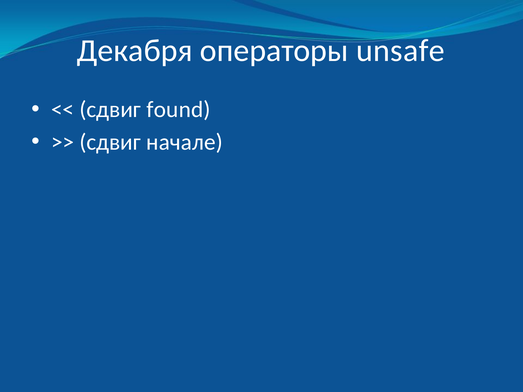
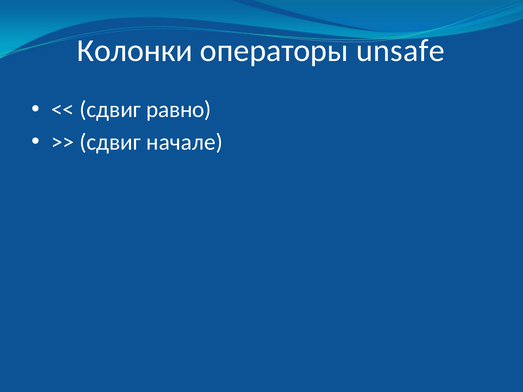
Декабря: Декабря -> Колонки
found: found -> равно
